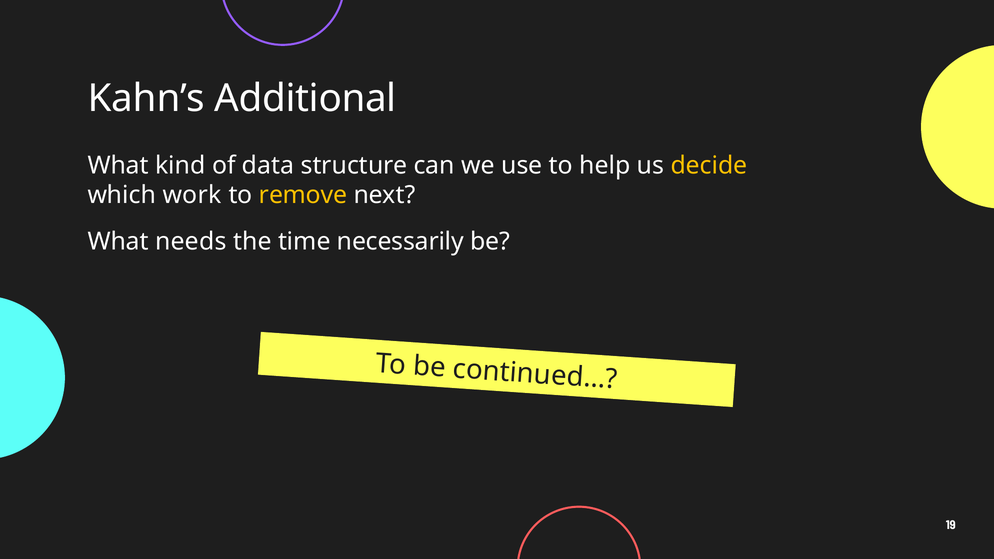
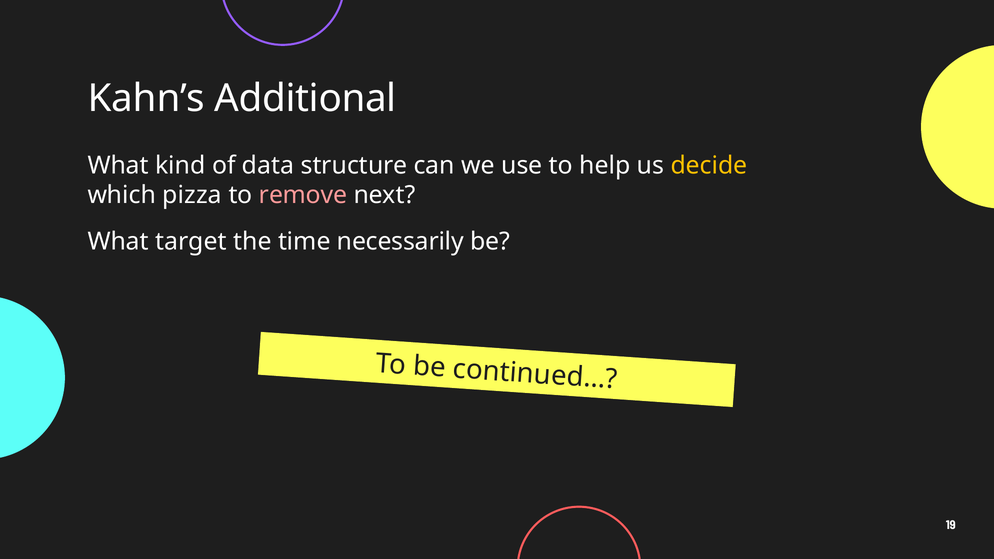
work: work -> pizza
remove colour: yellow -> pink
needs: needs -> target
